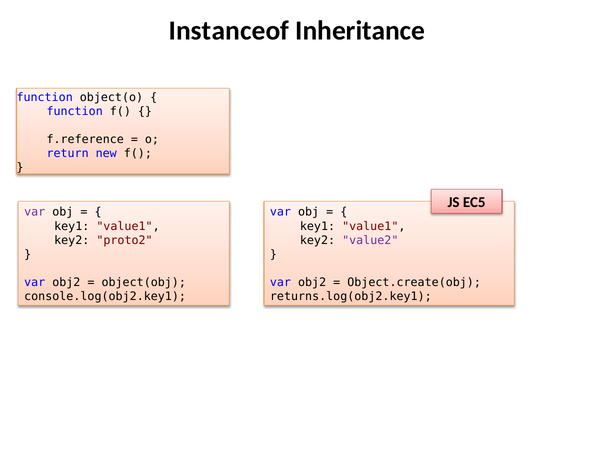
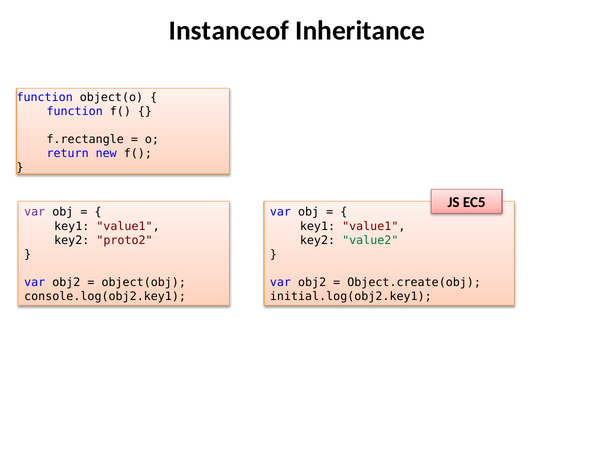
f.reference: f.reference -> f.rectangle
value2 colour: purple -> green
returns.log(obj2.key1: returns.log(obj2.key1 -> initial.log(obj2.key1
